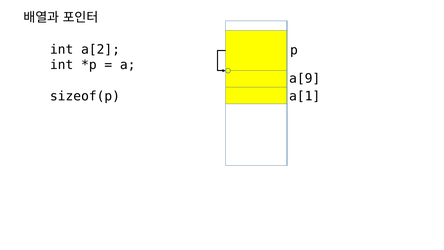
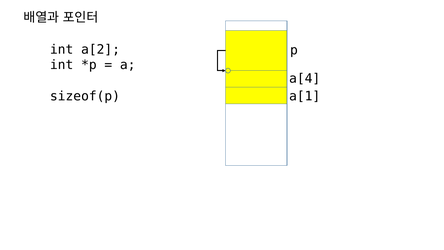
a[9: a[9 -> a[4
